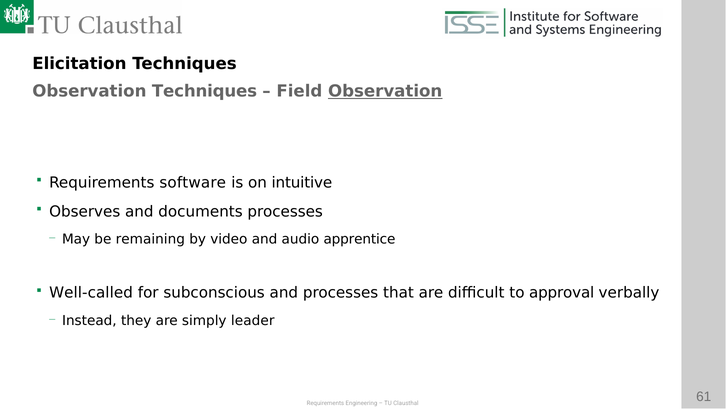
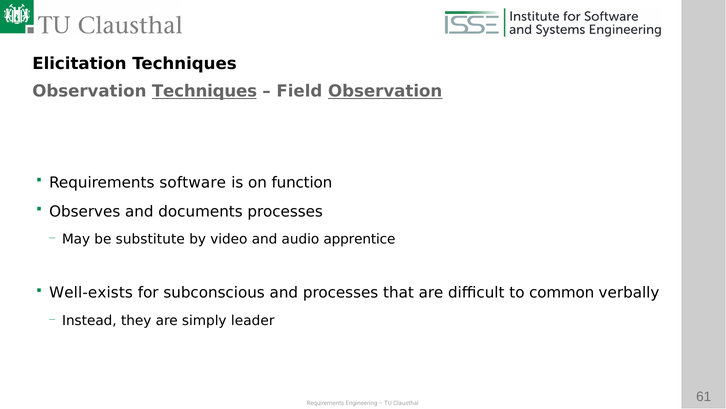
Techniques at (205, 91) underline: none -> present
intuitive: intuitive -> function
remaining: remaining -> substitute
Well-called: Well-called -> Well-exists
approval: approval -> common
